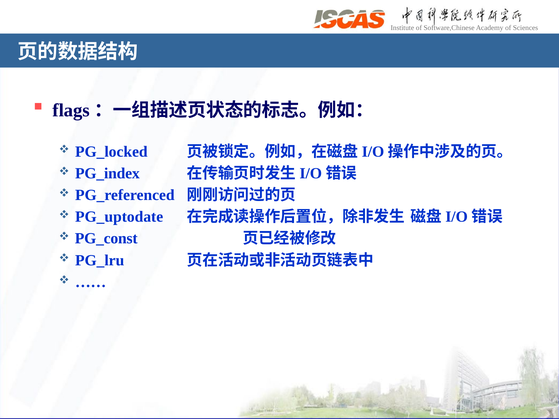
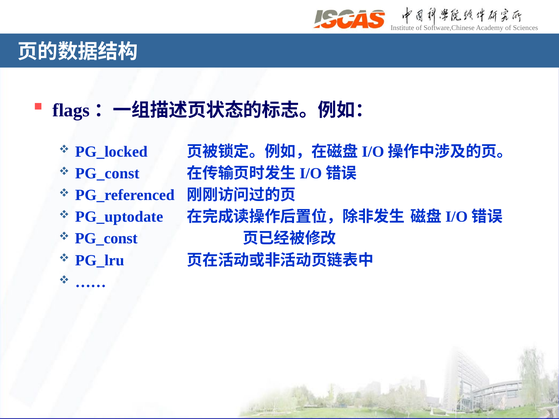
PG_index at (107, 173): PG_index -> PG_const
